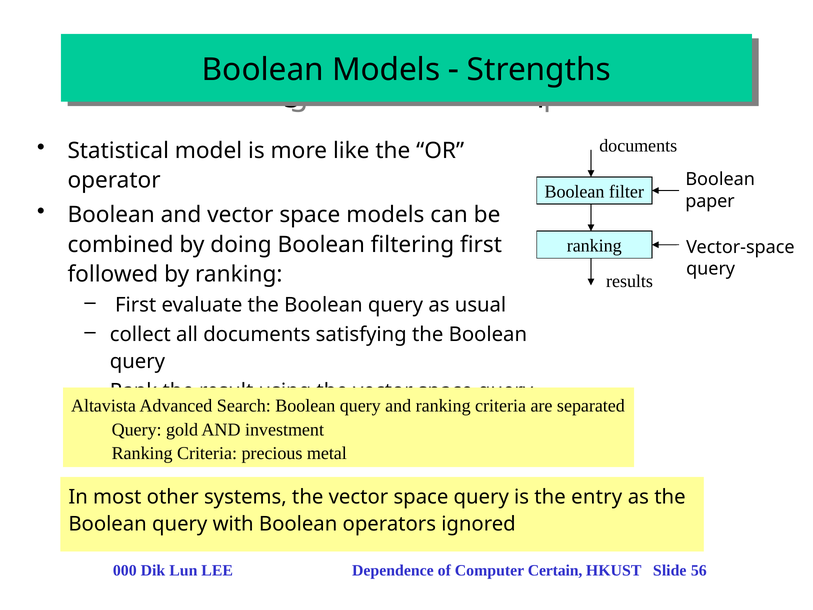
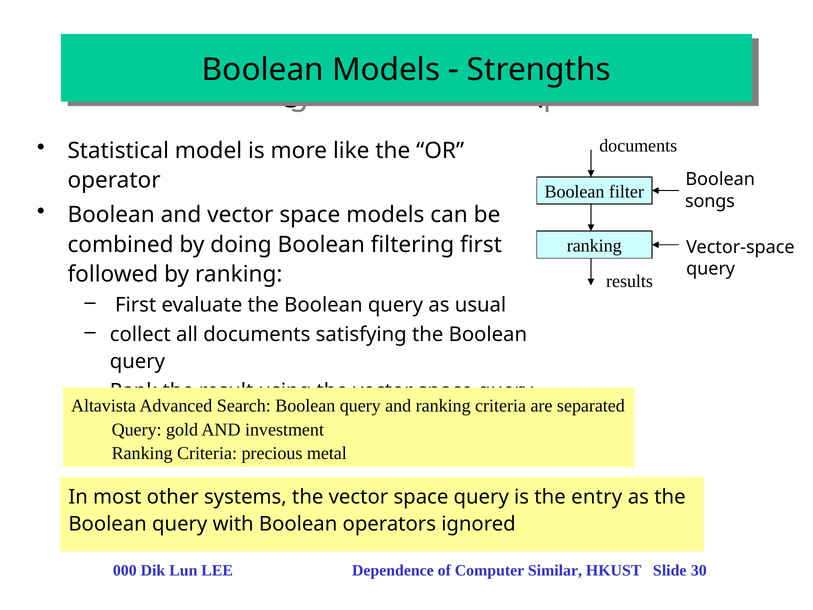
paper: paper -> songs
Certain: Certain -> Similar
56: 56 -> 30
